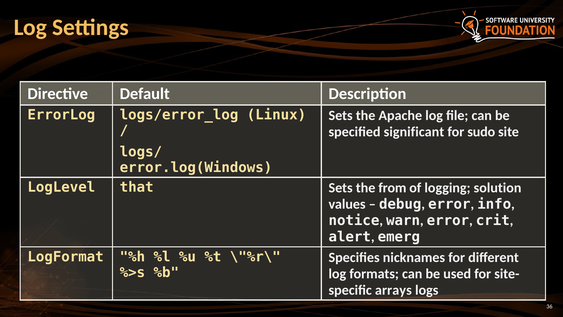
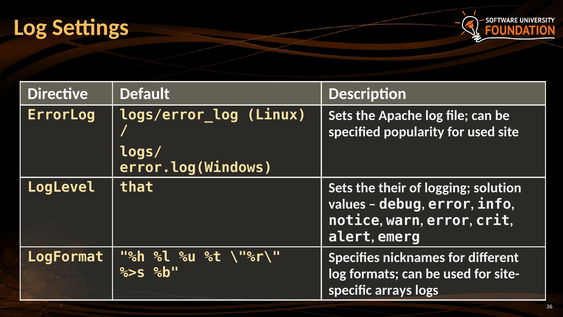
significant: significant -> popularity
for sudo: sudo -> used
from: from -> their
